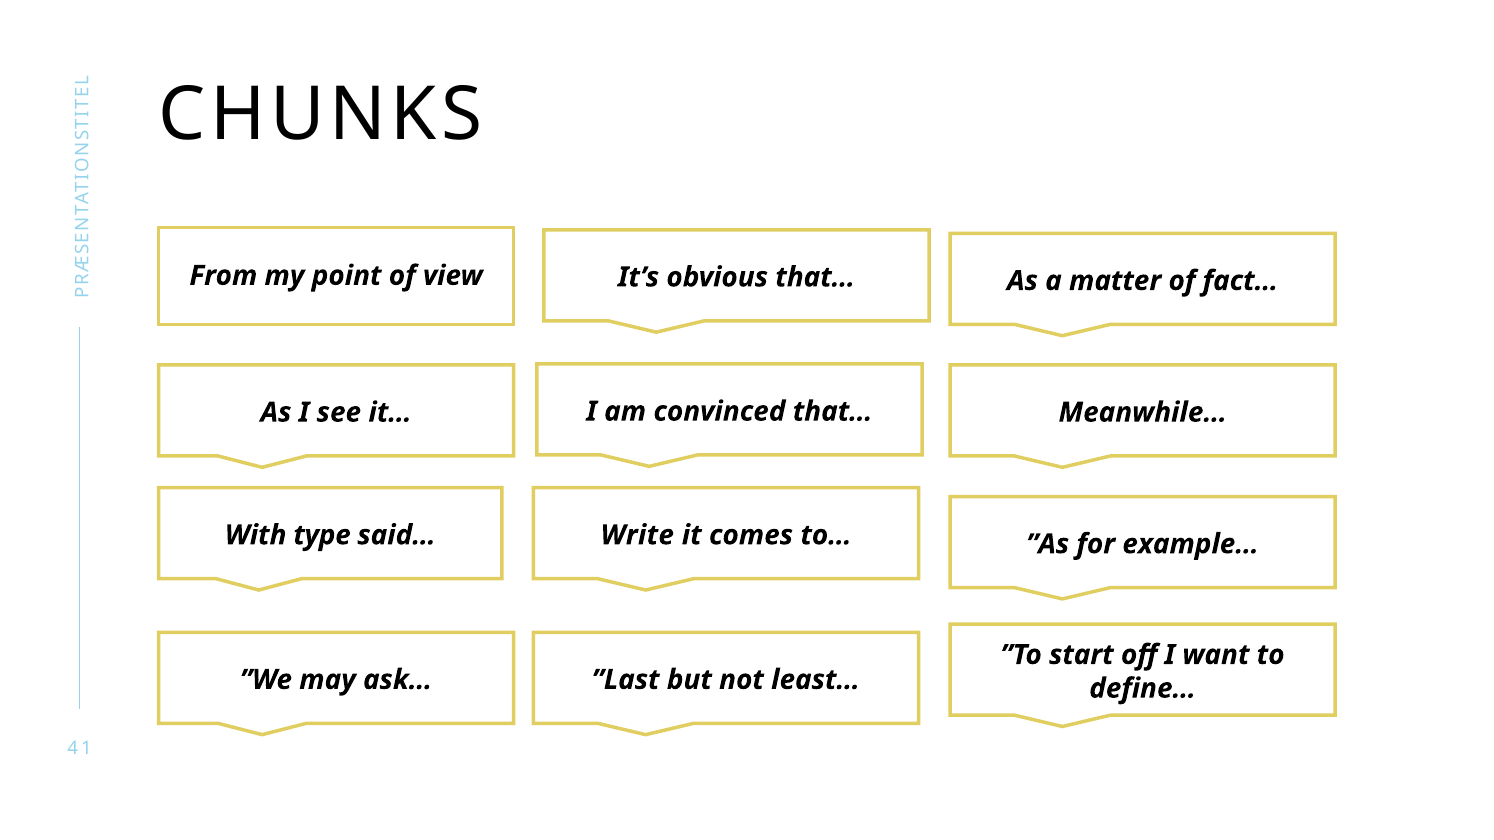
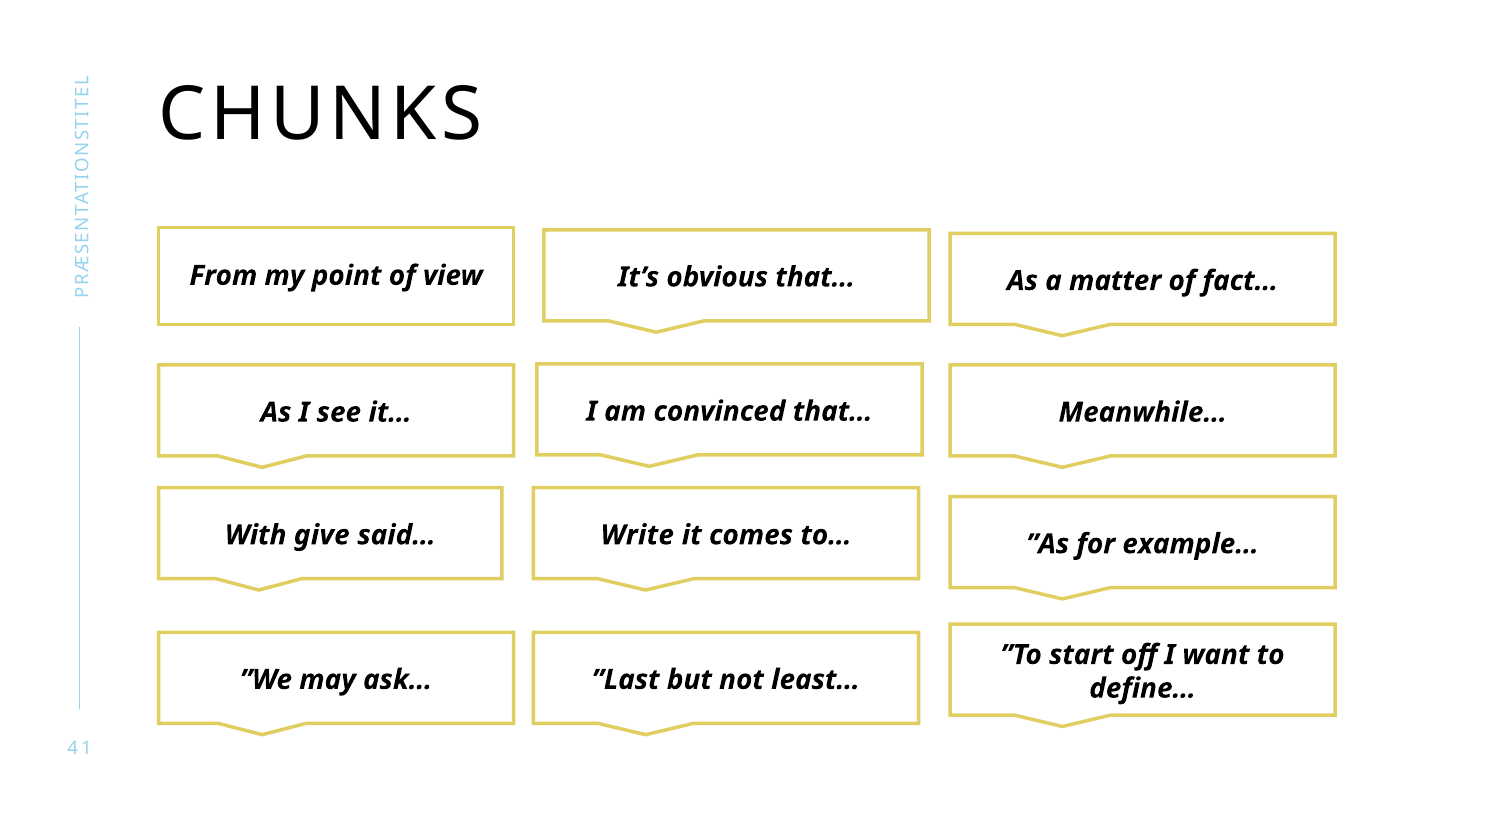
type: type -> give
